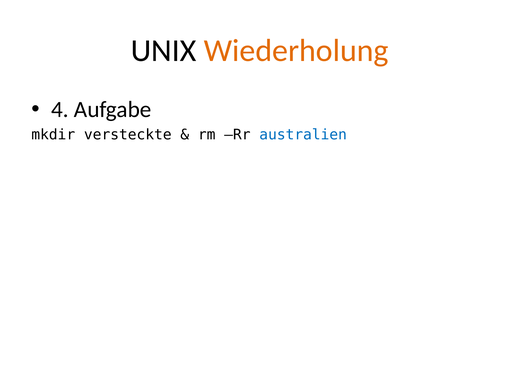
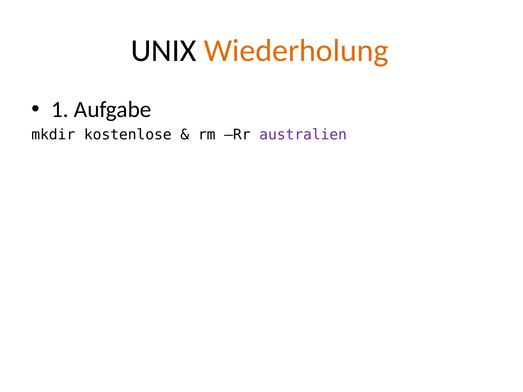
4: 4 -> 1
versteckte: versteckte -> kostenlose
australien colour: blue -> purple
